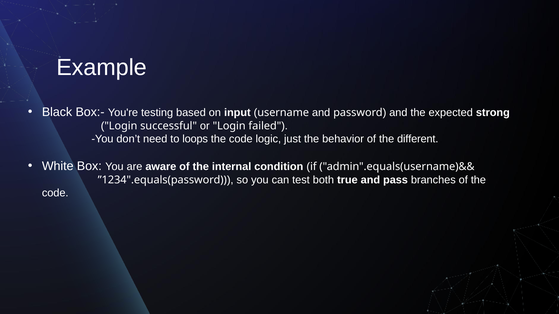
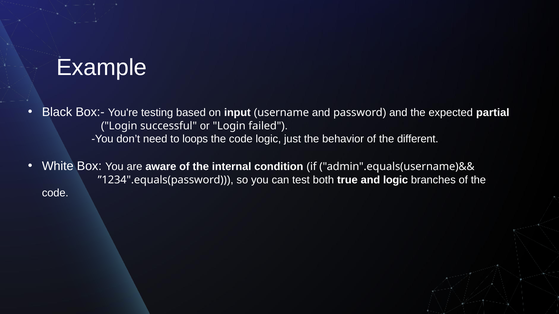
strong: strong -> partial
and pass: pass -> logic
